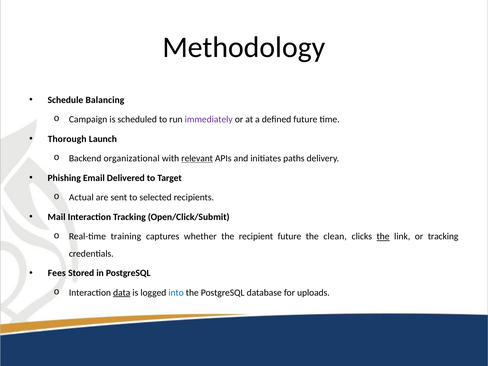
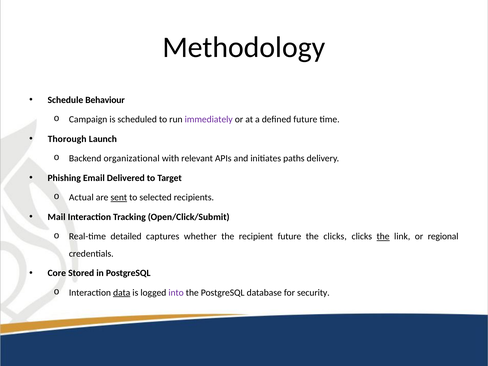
Balancing: Balancing -> Behaviour
relevant underline: present -> none
sent underline: none -> present
training: training -> detailed
the clean: clean -> clicks
or tracking: tracking -> regional
Fees: Fees -> Core
into colour: blue -> purple
uploads: uploads -> security
